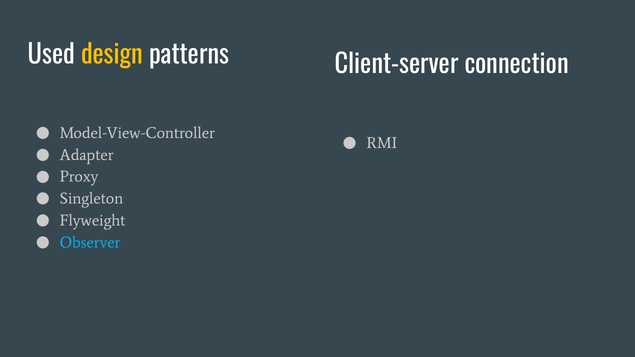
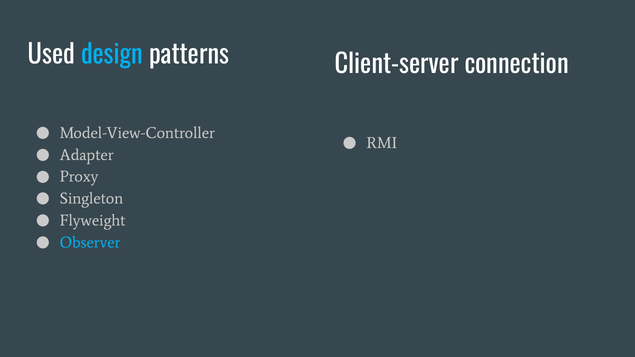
design colour: yellow -> light blue
